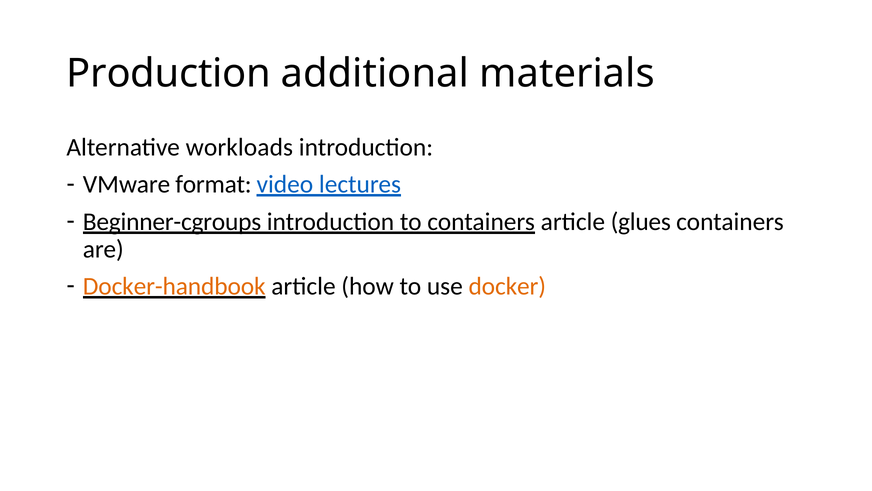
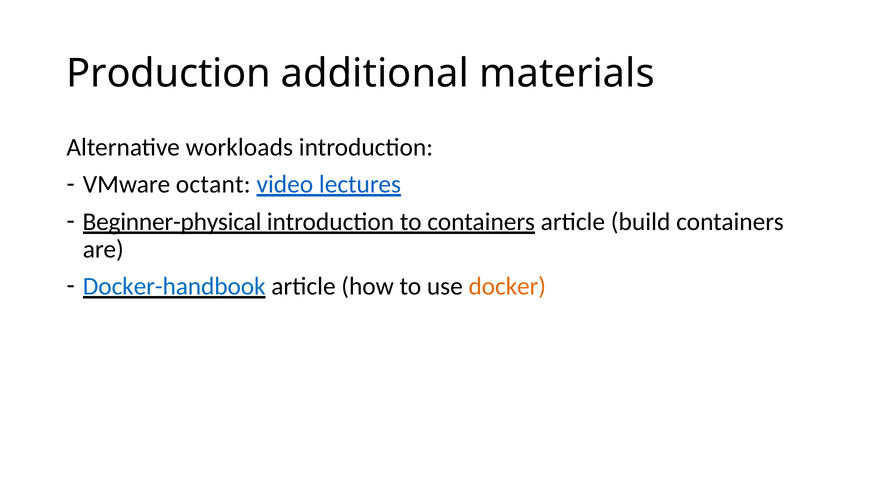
format: format -> octant
Beginner-cgroups: Beginner-cgroups -> Beginner-physical
glues: glues -> build
Docker-handbook colour: orange -> blue
